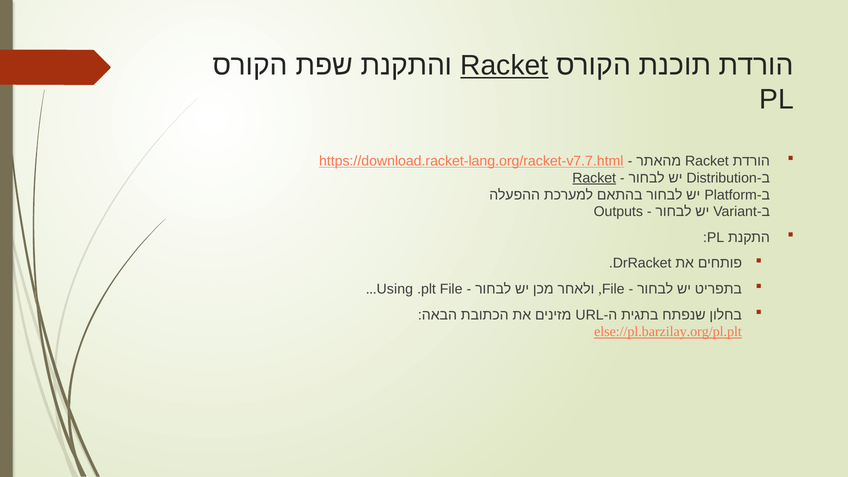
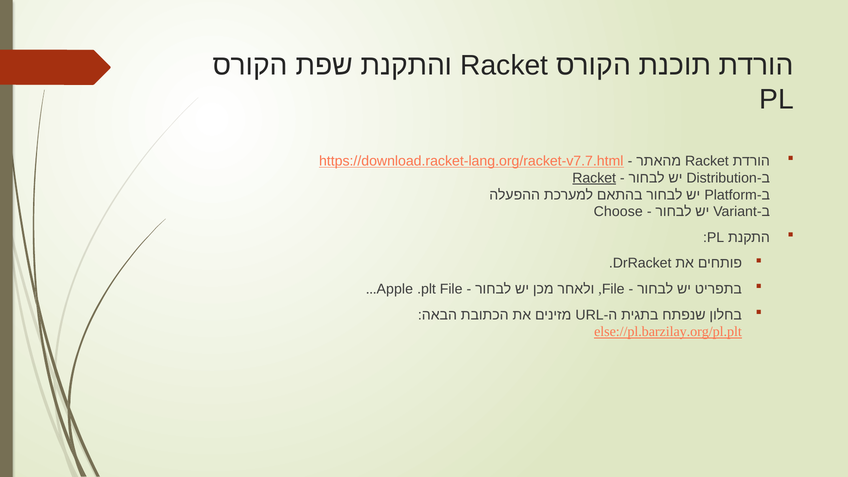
Racket at (504, 66) underline: present -> none
Outputs: Outputs -> Choose
Using: Using -> Apple
